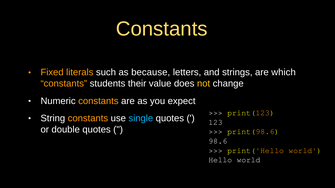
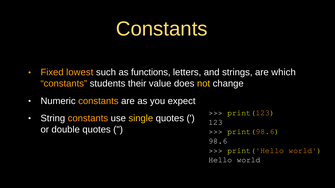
literals: literals -> lowest
because: because -> functions
single colour: light blue -> yellow
